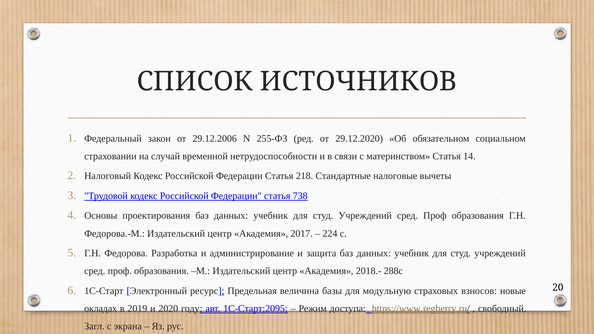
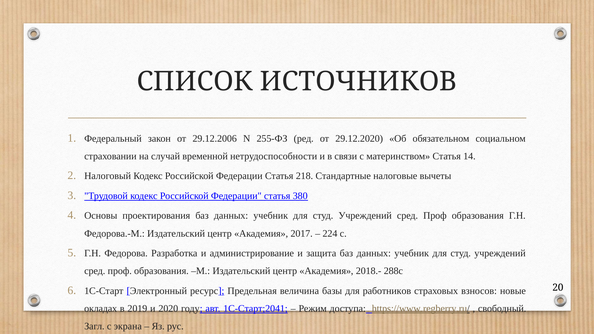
738: 738 -> 380
модульную: модульную -> работников
1С-Старт;2095: 1С-Старт;2095 -> 1С-Старт;2041
